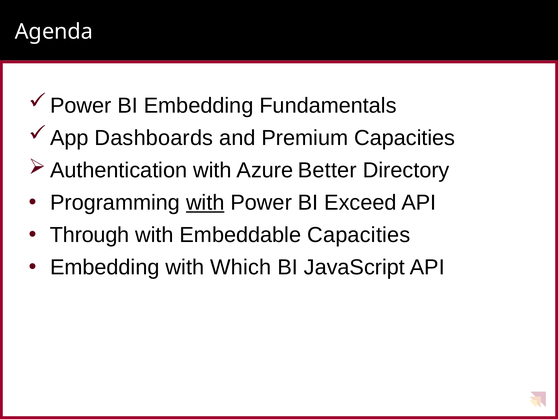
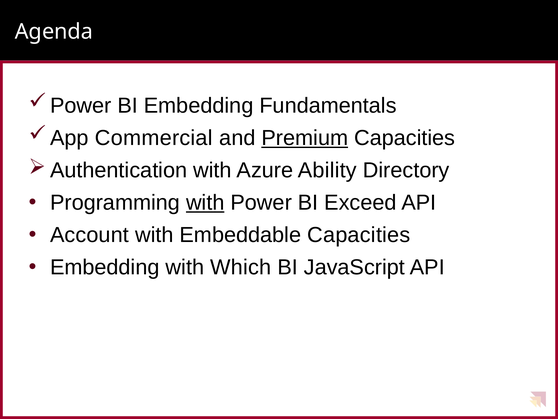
Dashboards: Dashboards -> Commercial
Premium underline: none -> present
Better: Better -> Ability
Through: Through -> Account
